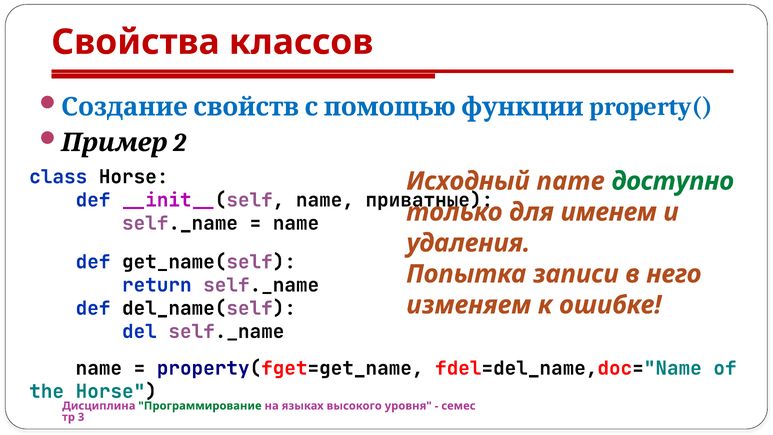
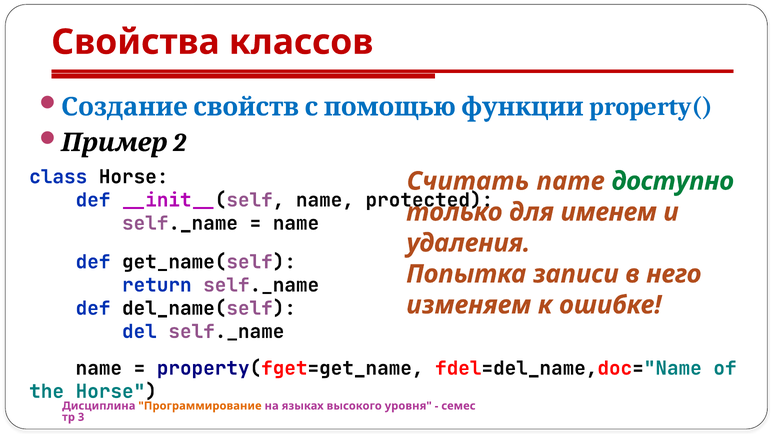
Исходный: Исходный -> Считать
приватные: приватные -> protected
Программирование colour: green -> orange
